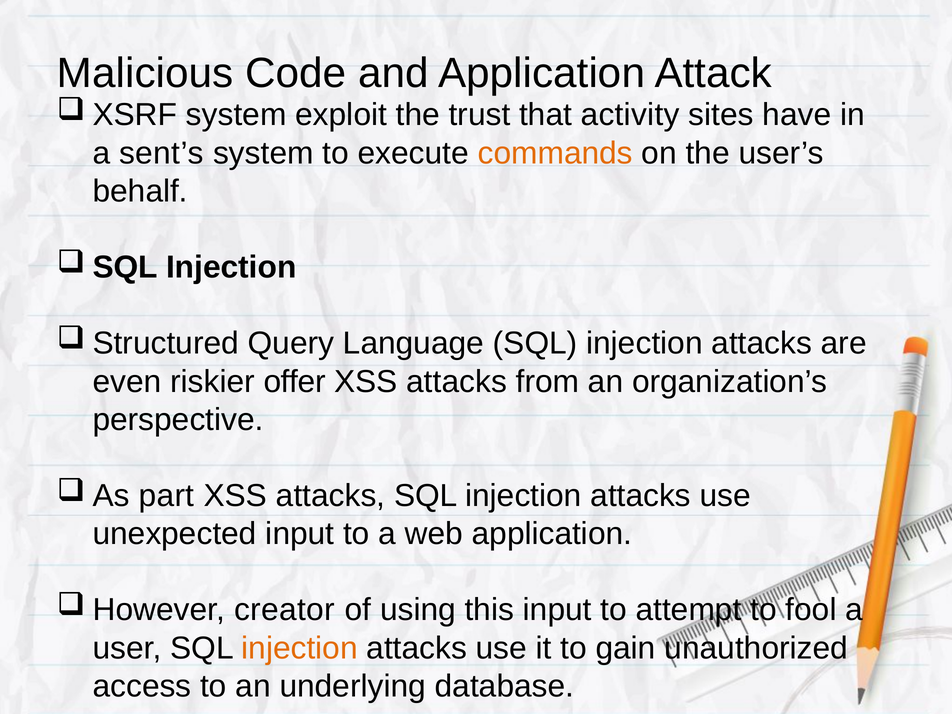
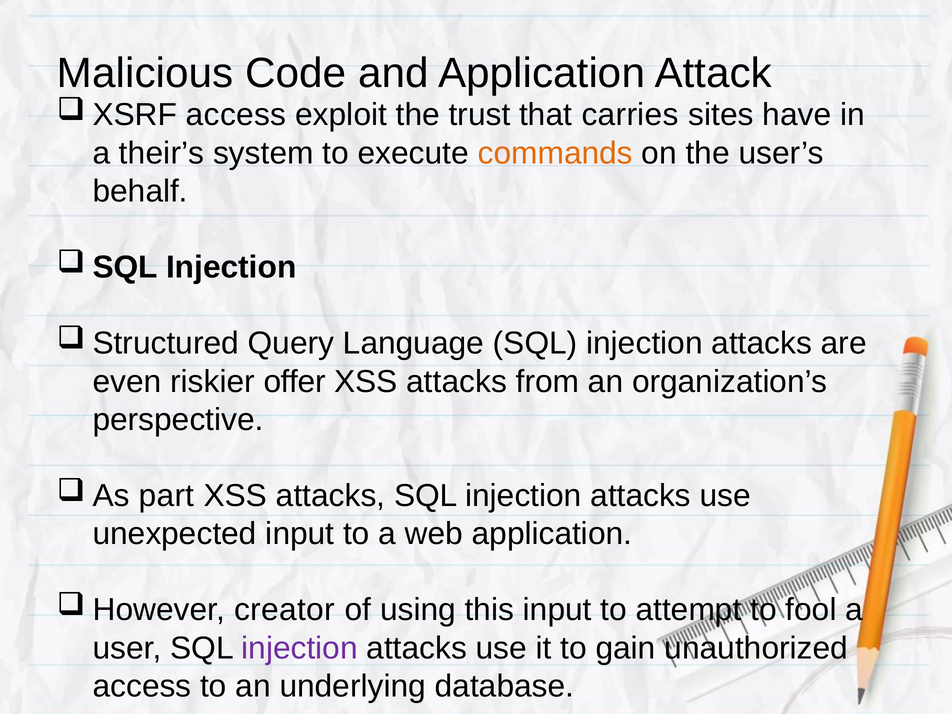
system at (236, 115): system -> access
activity: activity -> carries
sent’s: sent’s -> their’s
injection at (300, 648) colour: orange -> purple
